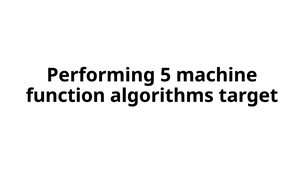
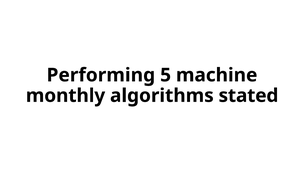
function: function -> monthly
target: target -> stated
